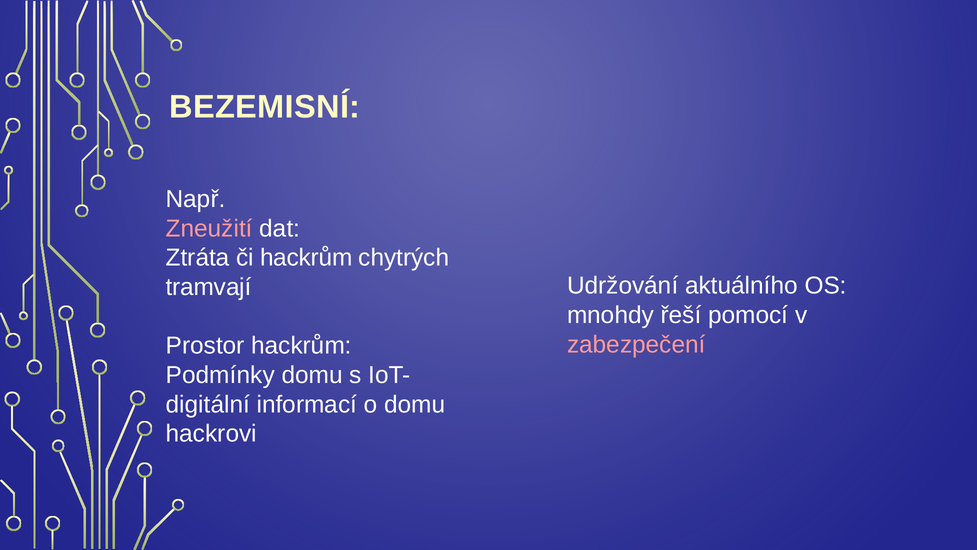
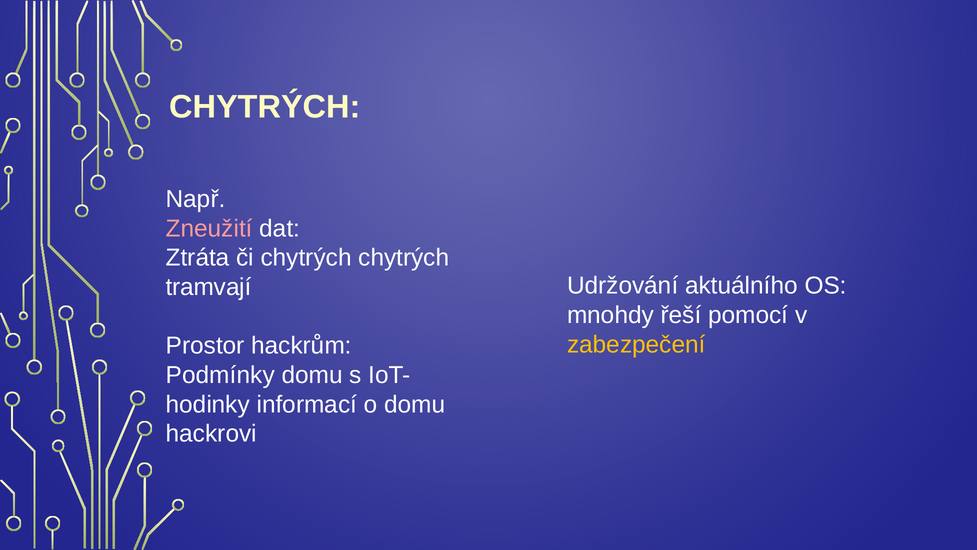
BEZEMISNÍ at (265, 107): BEZEMISNÍ -> CHYTRÝCH
či hackrům: hackrům -> chytrých
zabezpečení colour: pink -> yellow
digitální: digitální -> hodinky
